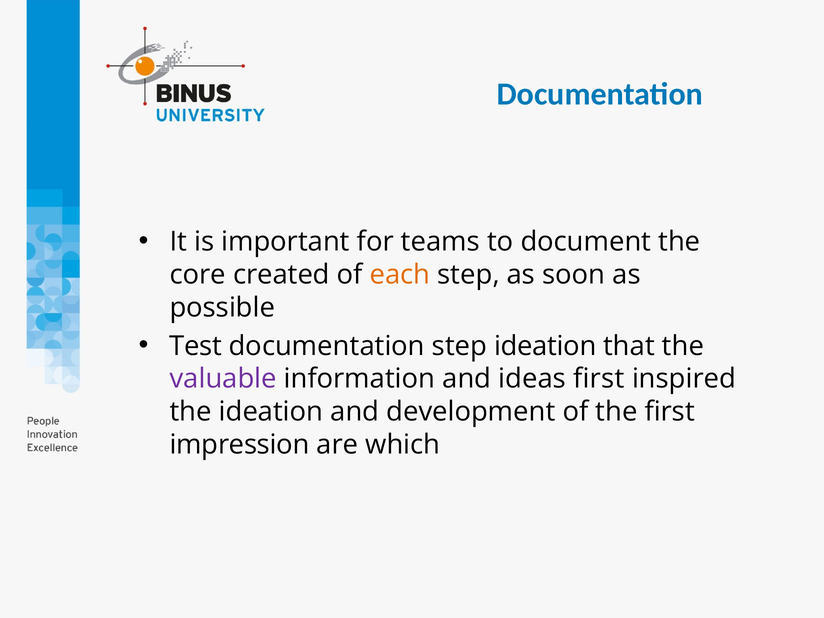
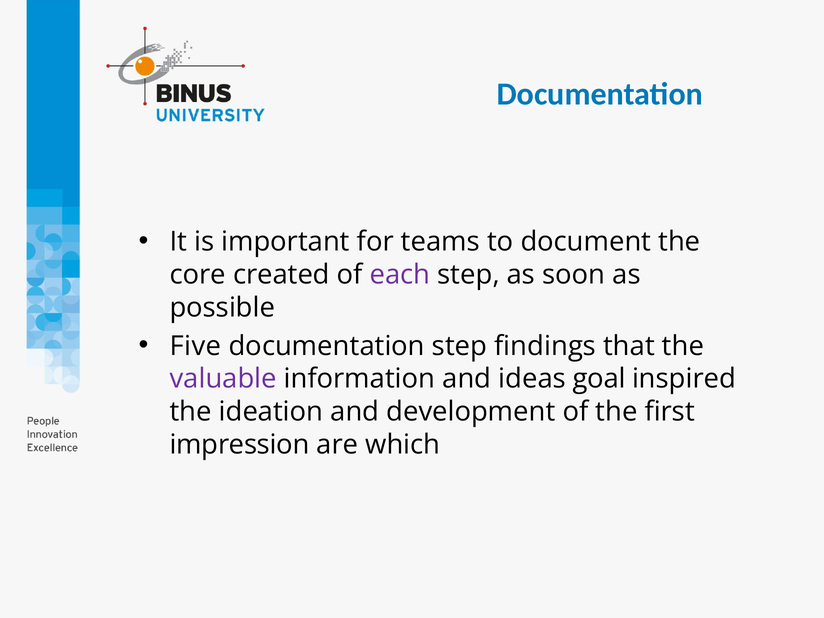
each colour: orange -> purple
Test: Test -> Five
step ideation: ideation -> findings
ideas first: first -> goal
